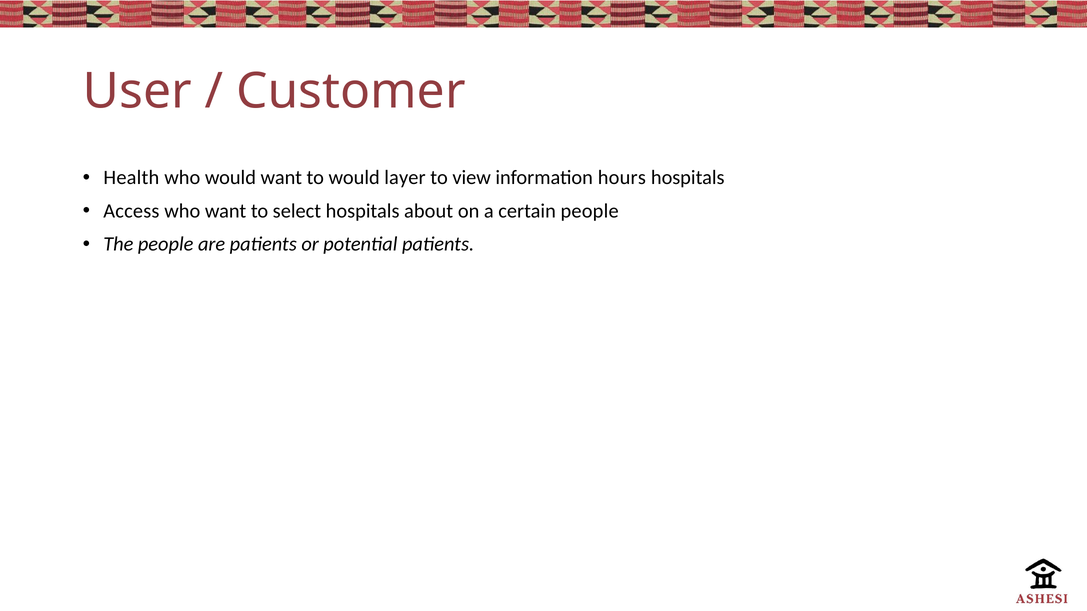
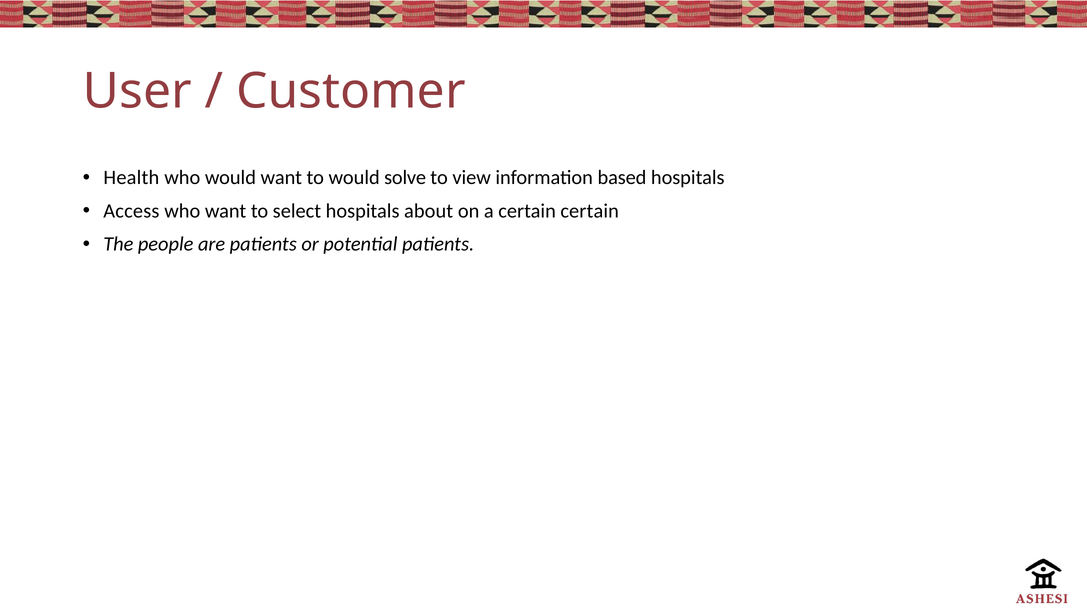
layer: layer -> solve
hours: hours -> based
certain people: people -> certain
